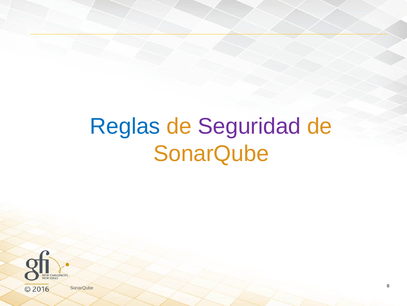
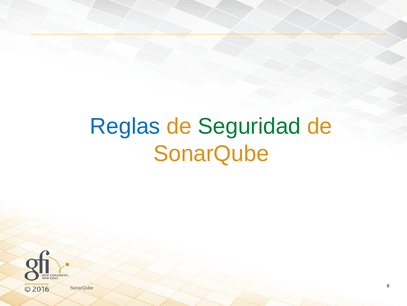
Seguridad colour: purple -> green
